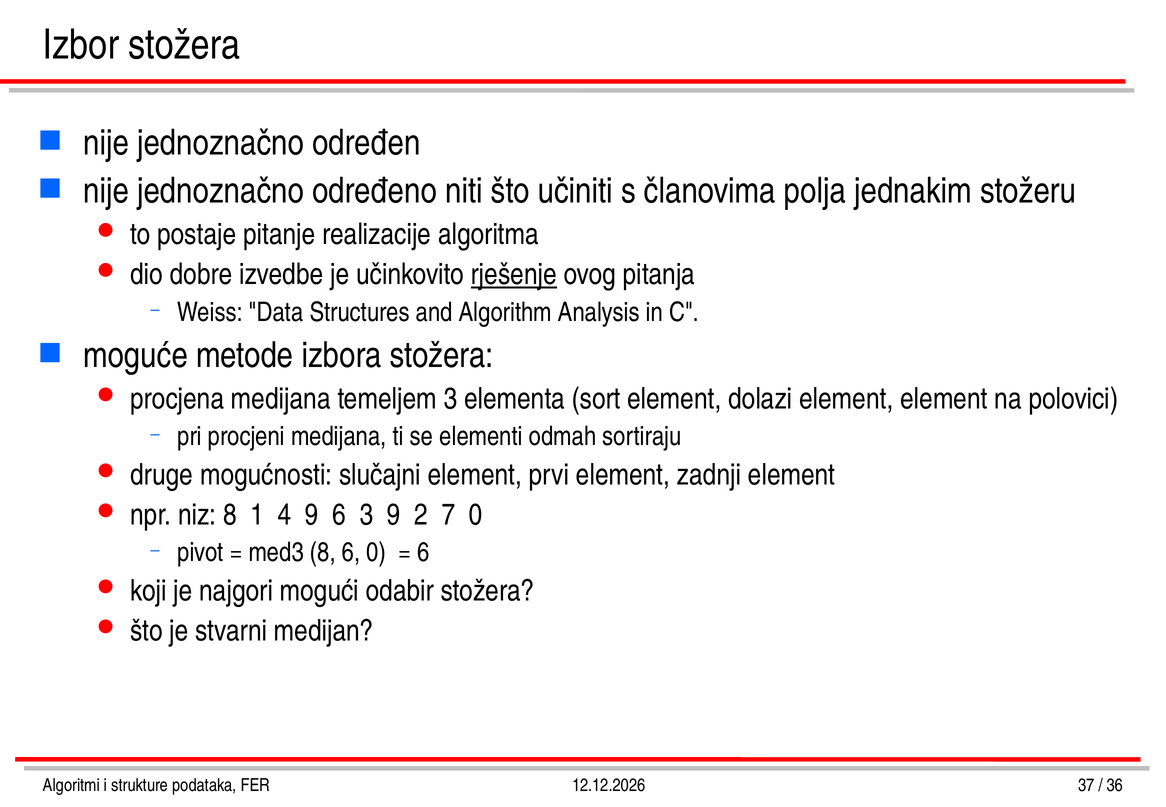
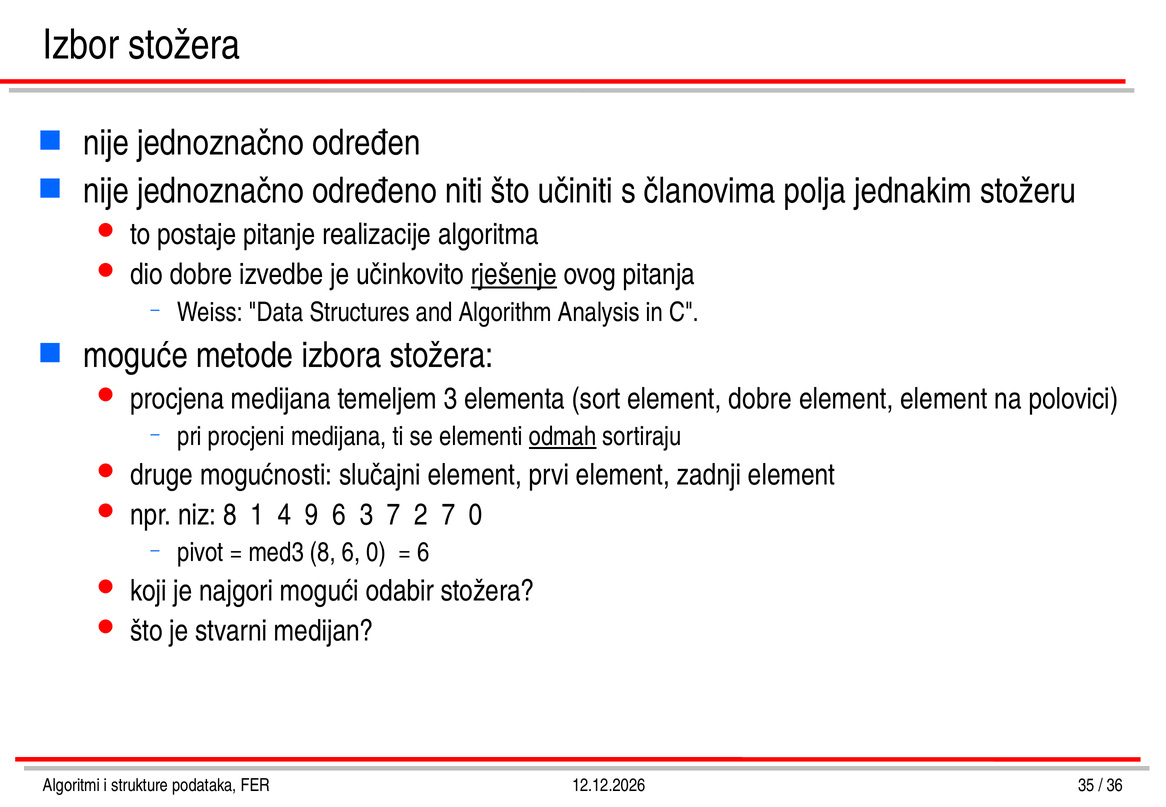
element dolazi: dolazi -> dobre
odmah underline: none -> present
3 9: 9 -> 7
37: 37 -> 35
